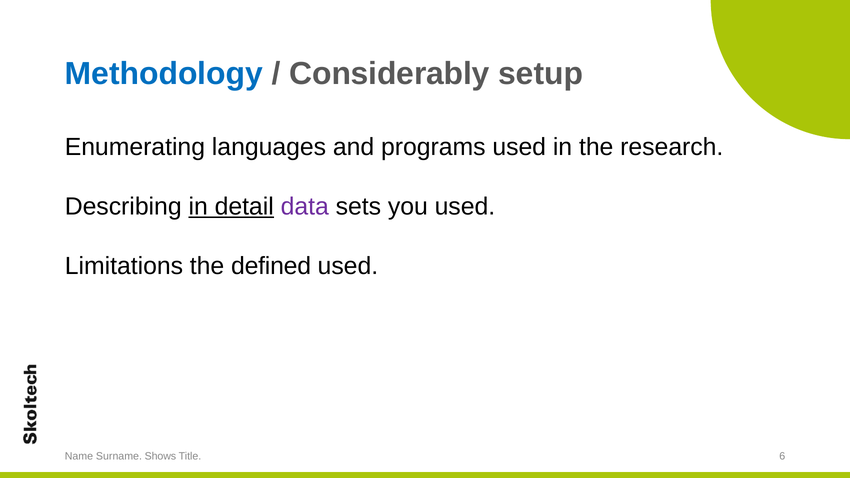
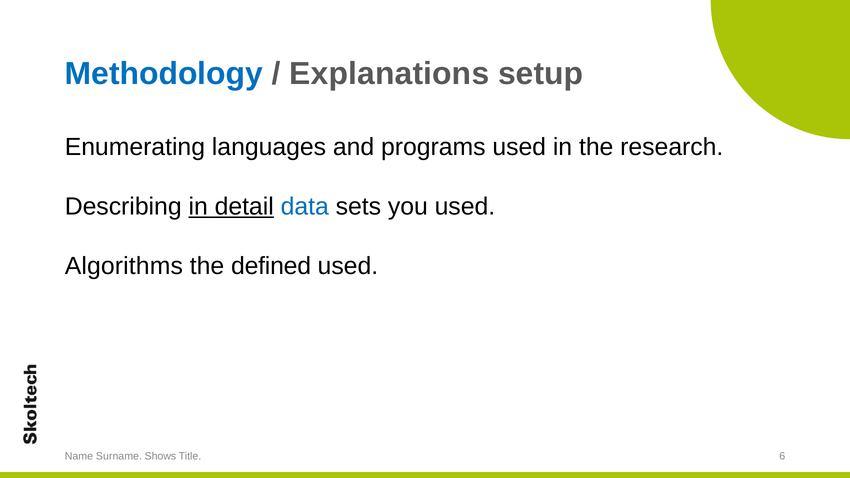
Considerably: Considerably -> Explanations
data colour: purple -> blue
Limitations: Limitations -> Algorithms
